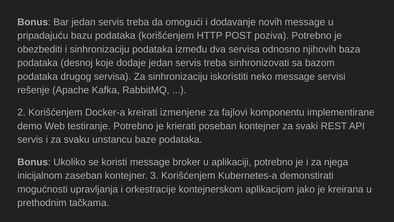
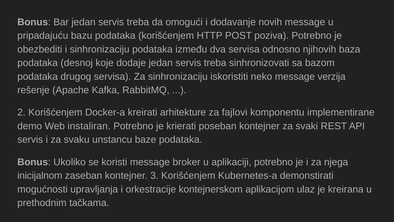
servisi: servisi -> verzija
izmenjene: izmenjene -> arhitekture
testiranje: testiranje -> instaliran
jako: jako -> ulaz
